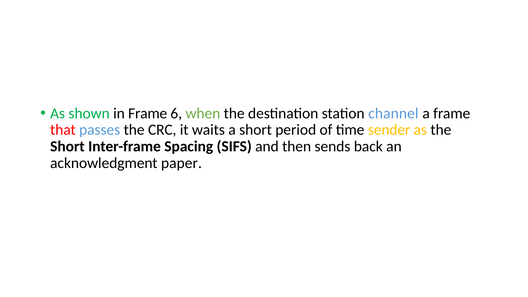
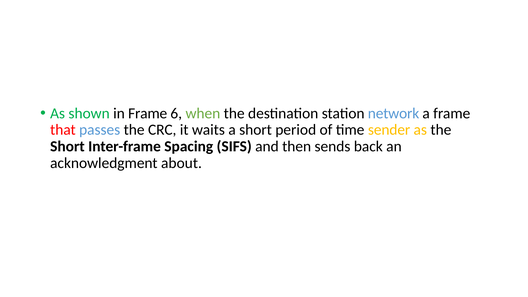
channel: channel -> network
paper: paper -> about
